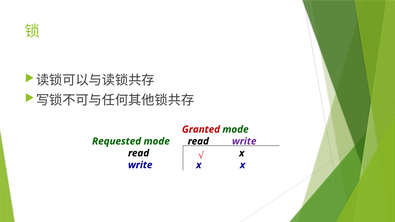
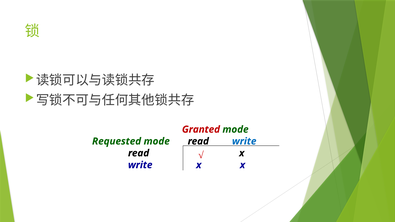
write at (244, 141) colour: purple -> blue
